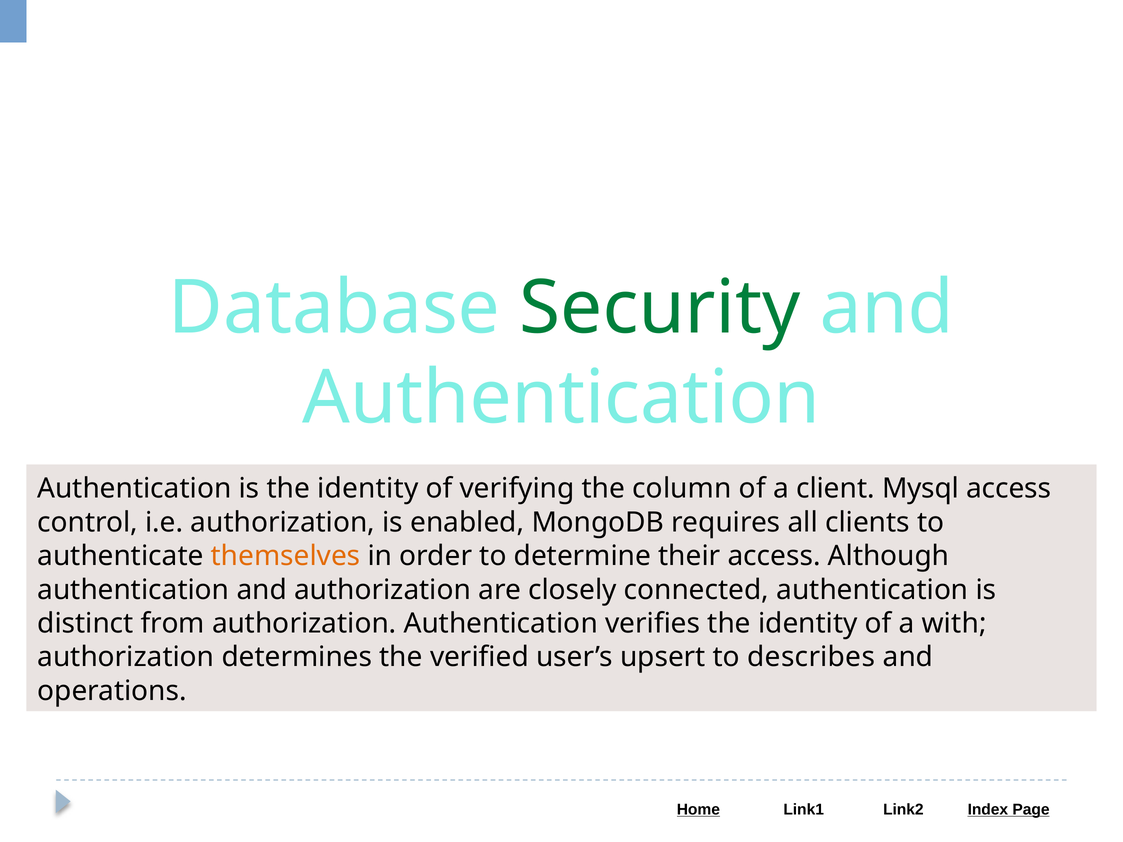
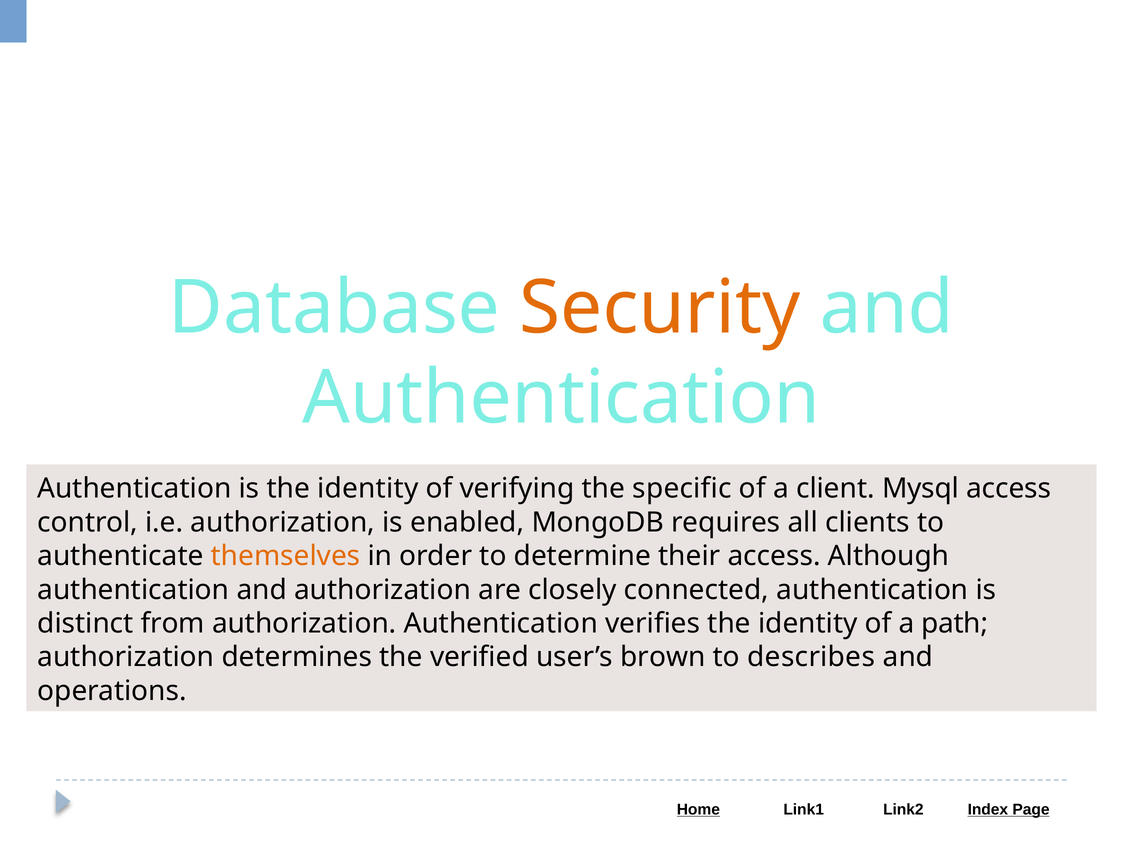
Security colour: green -> orange
column: column -> specific
with: with -> path
upsert: upsert -> brown
